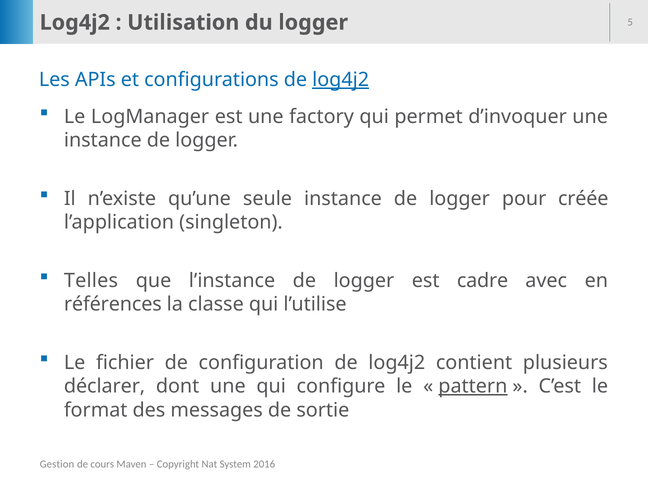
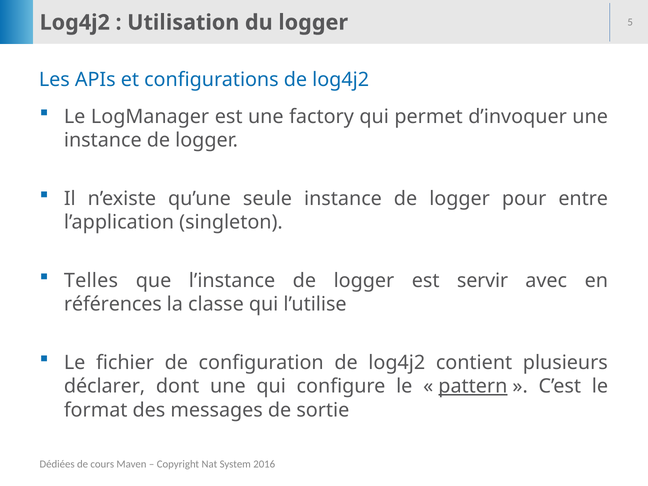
log4j2 at (341, 80) underline: present -> none
créée: créée -> entre
cadre: cadre -> servir
Gestion: Gestion -> Dédiées
